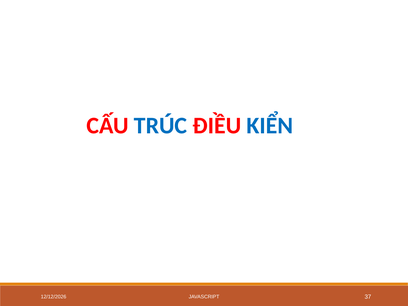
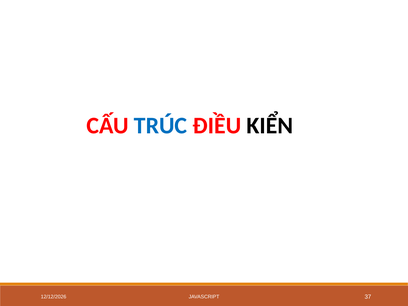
KIỂN colour: blue -> black
